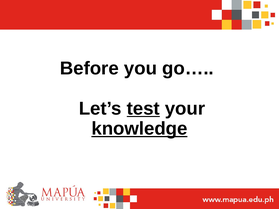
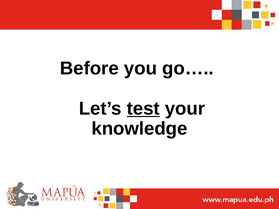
knowledge underline: present -> none
